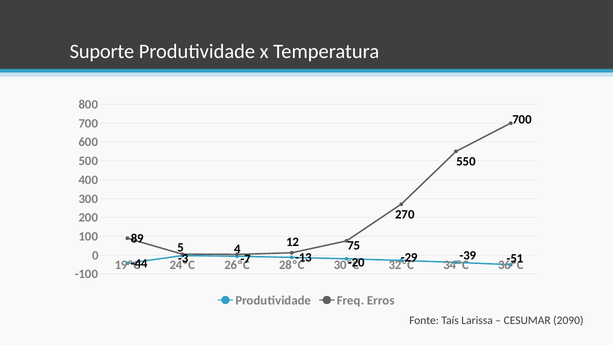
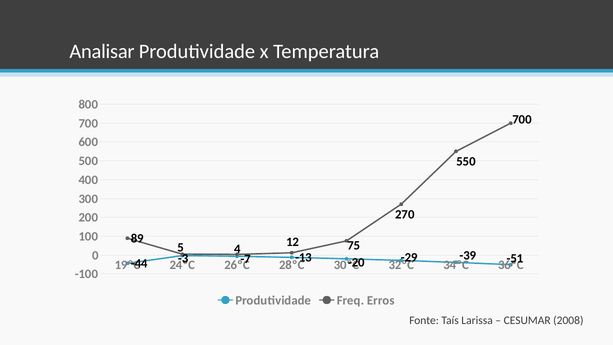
Suporte: Suporte -> Analisar
2090: 2090 -> 2008
